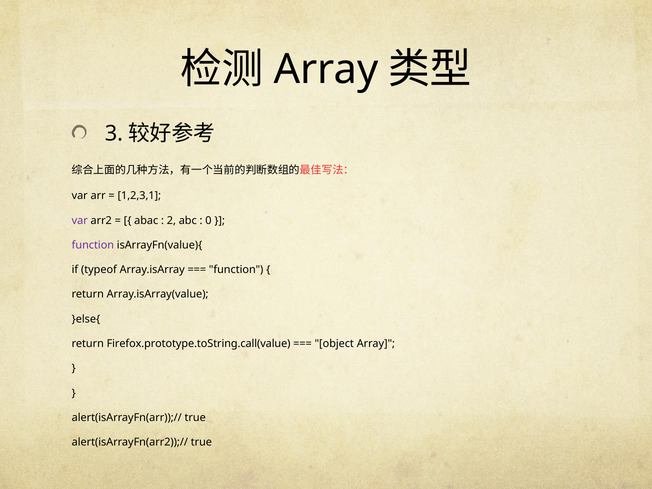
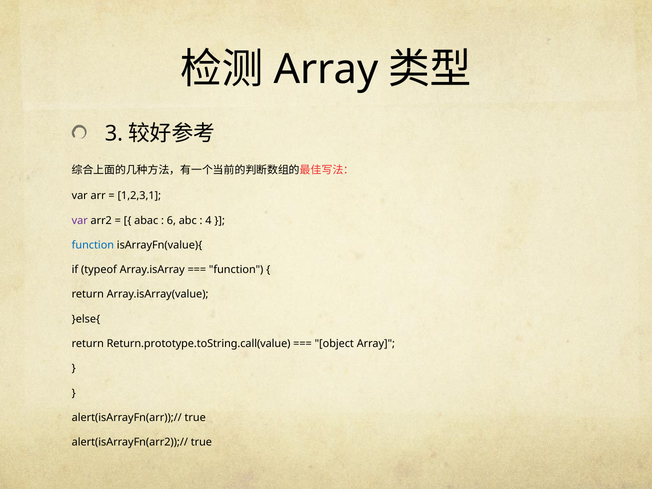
2: 2 -> 6
0: 0 -> 4
function at (93, 245) colour: purple -> blue
Firefox.prototype.toString.call(value: Firefox.prototype.toString.call(value -> Return.prototype.toString.call(value
